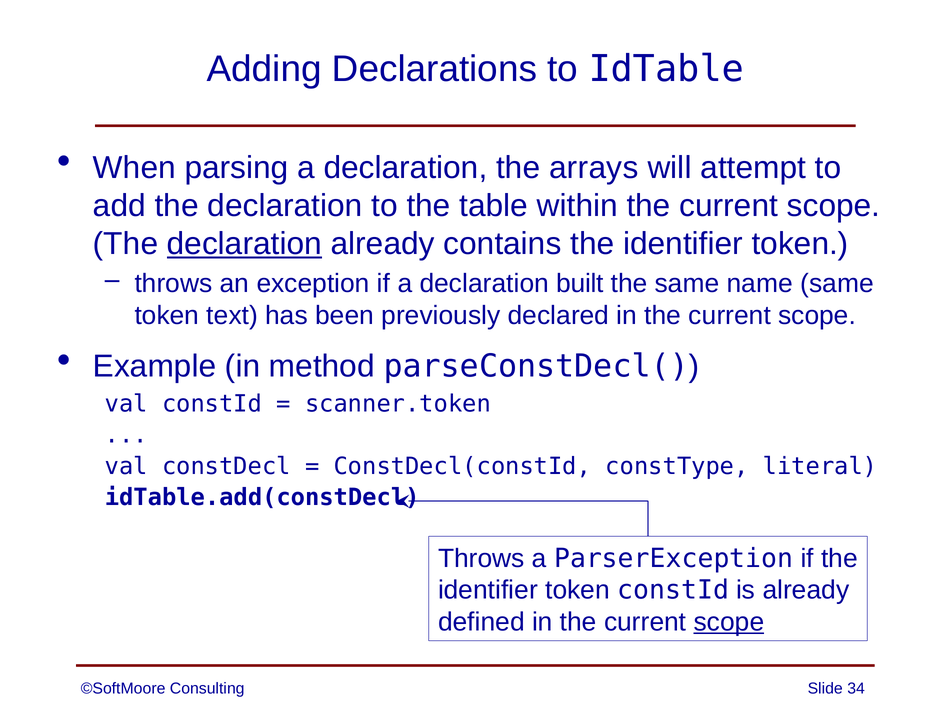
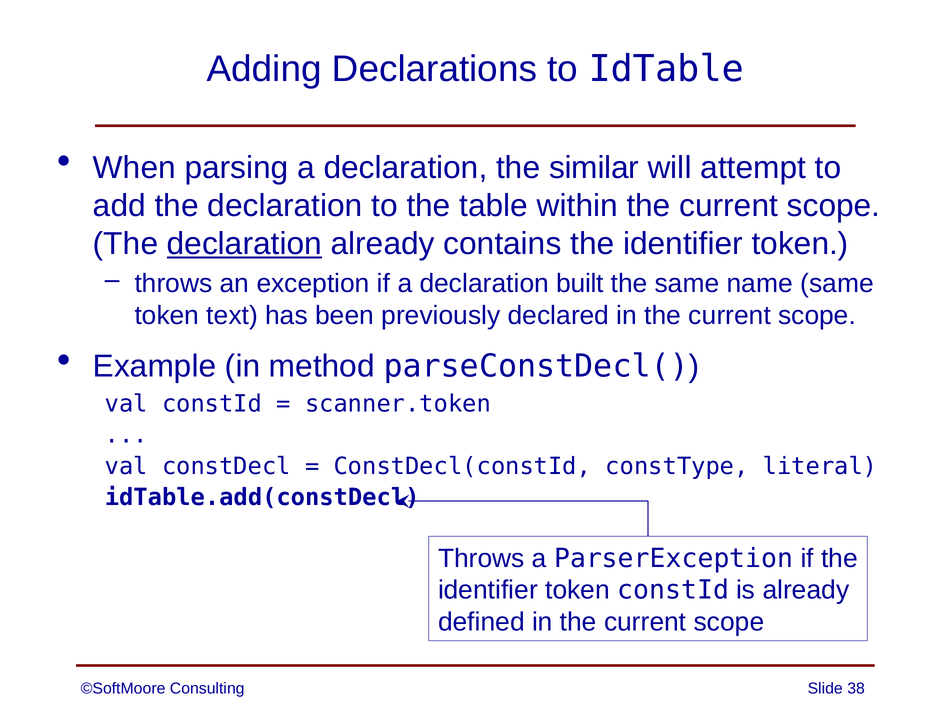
arrays: arrays -> similar
scope at (729, 622) underline: present -> none
34: 34 -> 38
